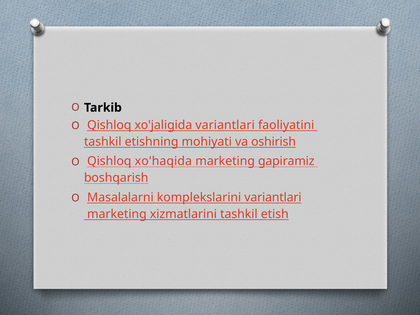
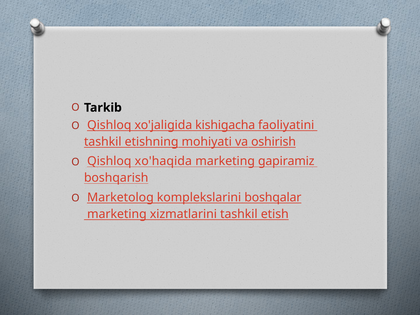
xo'jaligida variantlari: variantlari -> kishigacha
Masalalarni: Masalalarni -> Marketolog
komplekslarini variantlari: variantlari -> boshqalar
